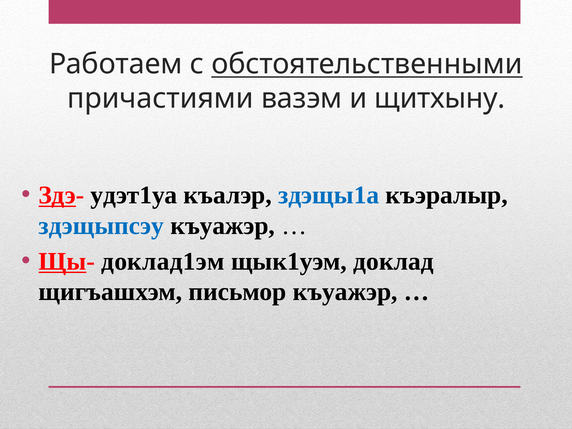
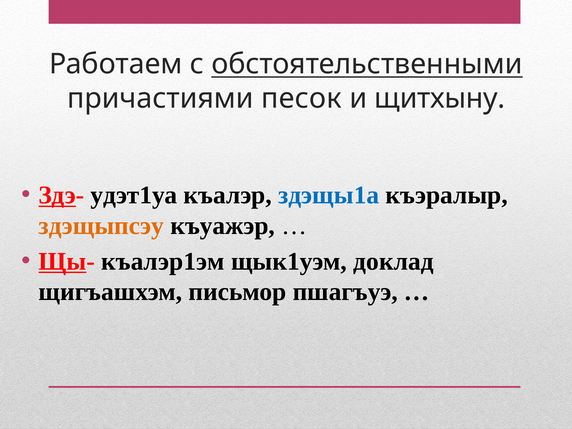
вазэм: вазэм -> песок
здэщыпсэу colour: blue -> orange
доклад1эм: доклад1эм -> къалэр1эм
письмор къуажэр: къуажэр -> пшагъуэ
